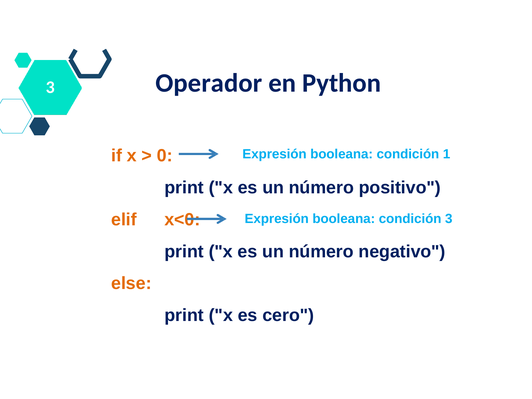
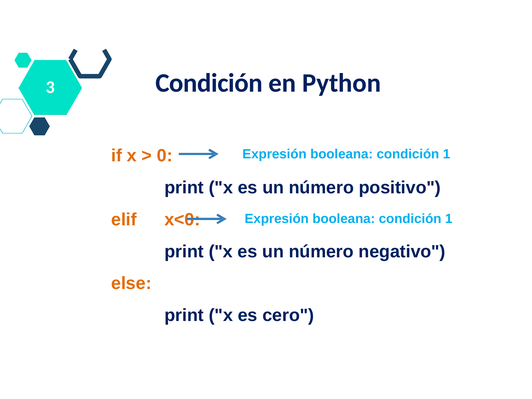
Operador at (209, 83): Operador -> Condición
3 at (449, 219): 3 -> 1
